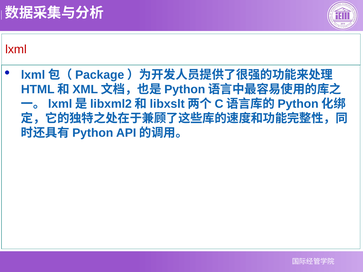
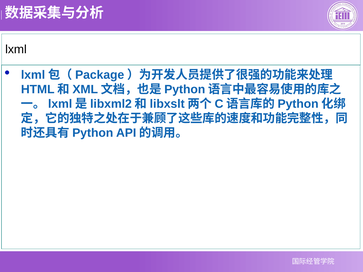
lxml colour: red -> black
